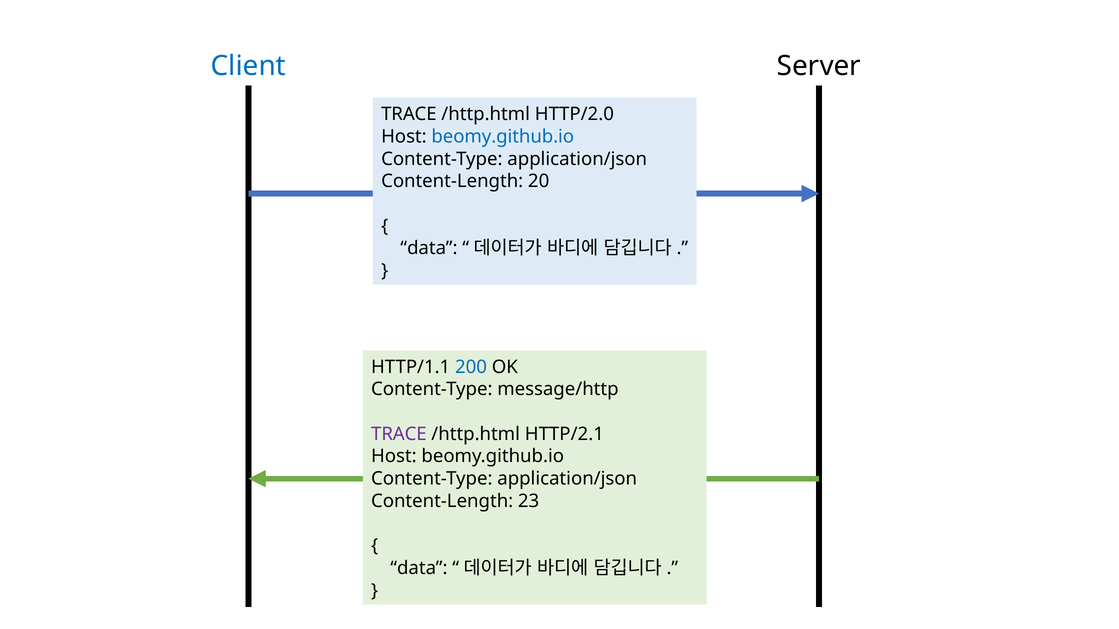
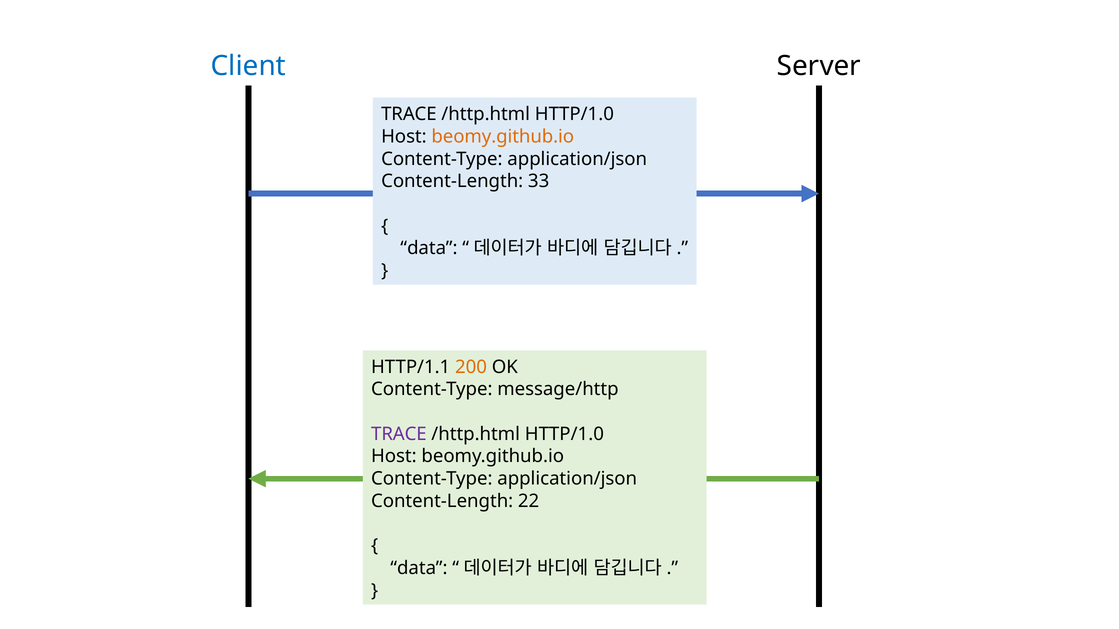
HTTP/2.0 at (574, 114): HTTP/2.0 -> HTTP/1.0
beomy.github.io at (503, 137) colour: blue -> orange
20: 20 -> 33
200 colour: blue -> orange
HTTP/2.1 at (564, 434): HTTP/2.1 -> HTTP/1.0
23: 23 -> 22
